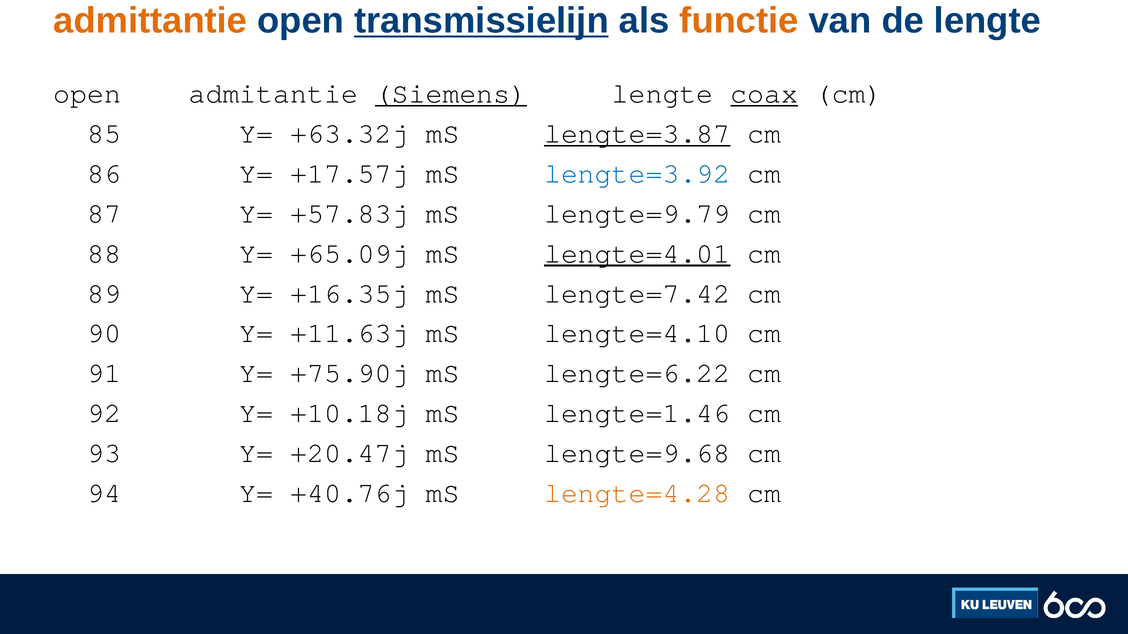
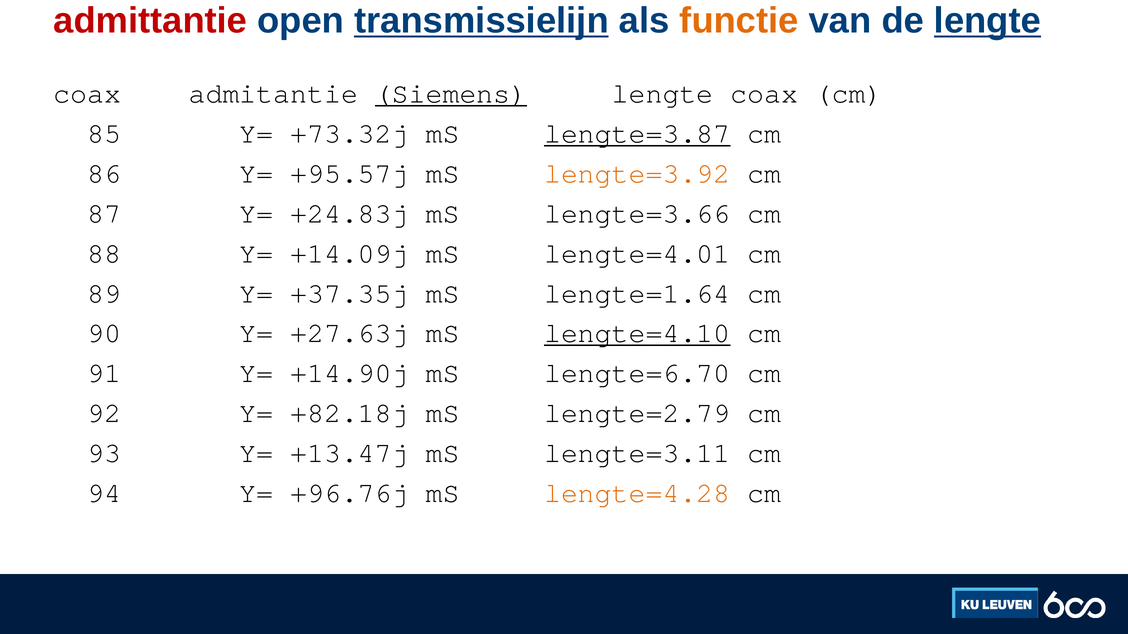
admittantie colour: orange -> red
lengte at (988, 21) underline: none -> present
open at (87, 94): open -> coax
coax at (764, 94) underline: present -> none
+63.32j: +63.32j -> +73.32j
+17.57j: +17.57j -> +95.57j
lengte=3.92 colour: blue -> orange
+57.83j: +57.83j -> +24.83j
lengte=9.79: lengte=9.79 -> lengte=3.66
+65.09j: +65.09j -> +14.09j
lengte=4.01 underline: present -> none
+16.35j: +16.35j -> +37.35j
lengte=7.42: lengte=7.42 -> lengte=1.64
+11.63j: +11.63j -> +27.63j
lengte=4.10 underline: none -> present
+75.90j: +75.90j -> +14.90j
lengte=6.22: lengte=6.22 -> lengte=6.70
+10.18j: +10.18j -> +82.18j
lengte=1.46: lengte=1.46 -> lengte=2.79
+20.47j: +20.47j -> +13.47j
lengte=9.68: lengte=9.68 -> lengte=3.11
+40.76j: +40.76j -> +96.76j
